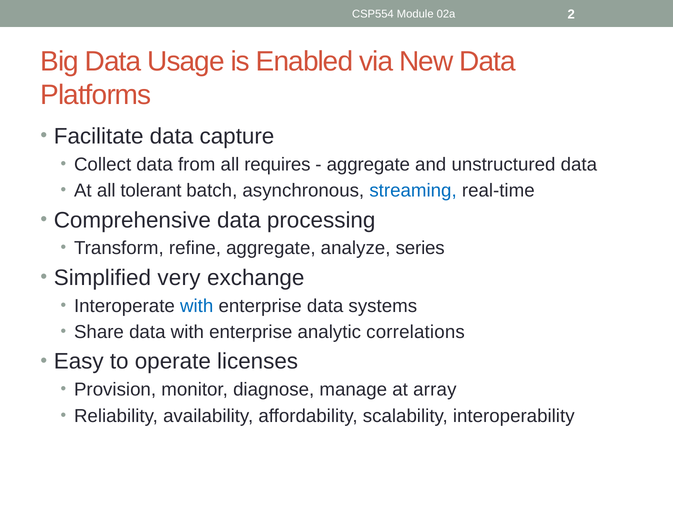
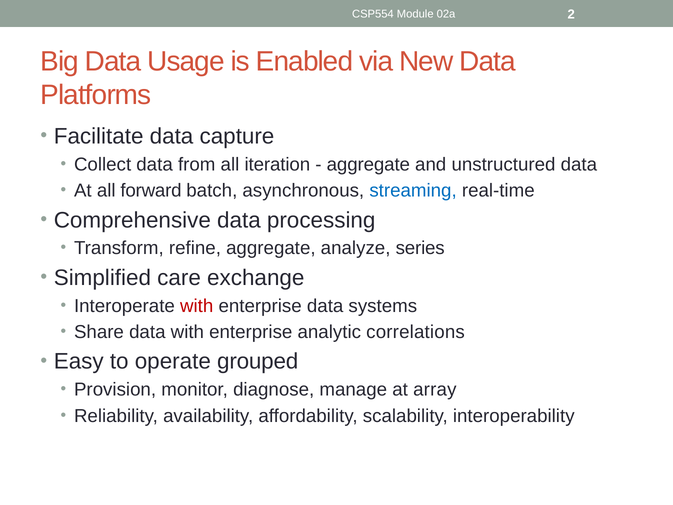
requires: requires -> iteration
tolerant: tolerant -> forward
very: very -> care
with at (197, 306) colour: blue -> red
licenses: licenses -> grouped
